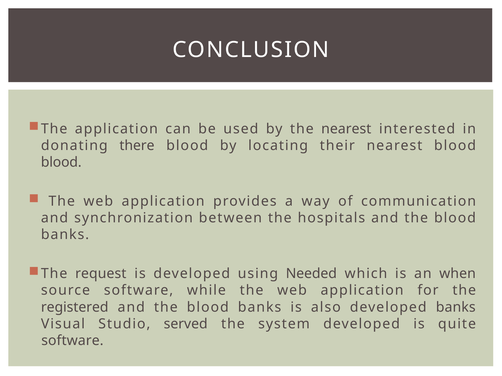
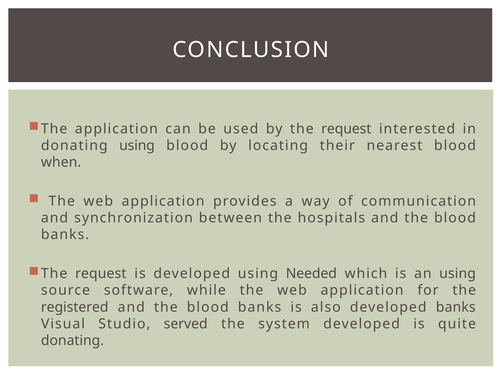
by the nearest: nearest -> request
donating there: there -> using
blood at (61, 162): blood -> when
an when: when -> using
software at (72, 341): software -> donating
